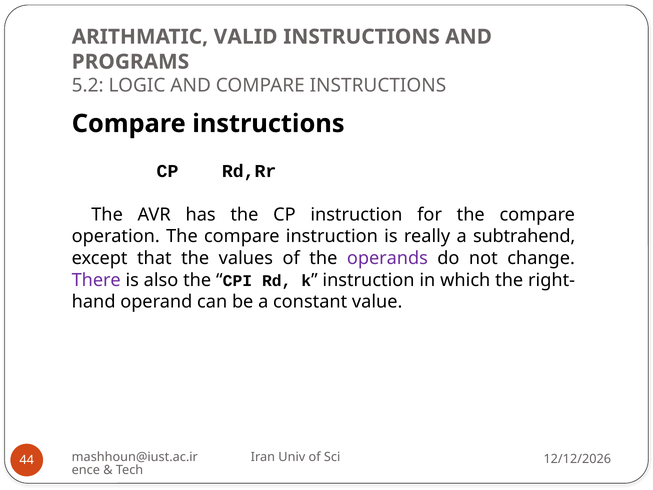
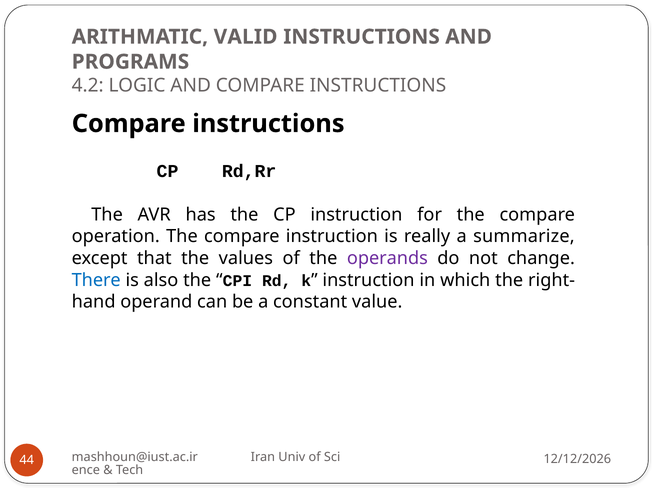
5.2: 5.2 -> 4.2
subtrahend: subtrahend -> summarize
There colour: purple -> blue
